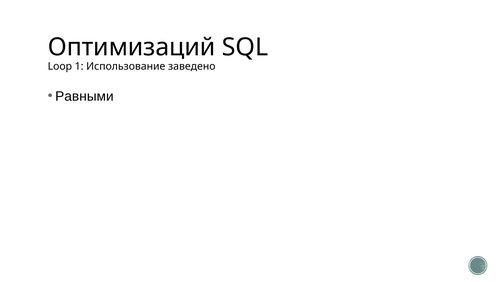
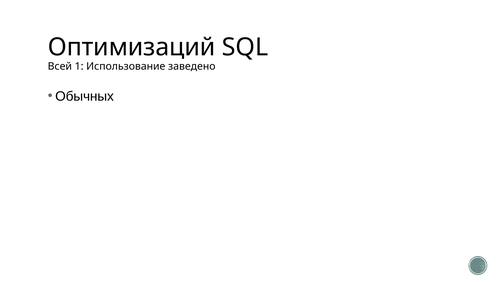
Loop: Loop -> Всей
Равными: Равными -> Обычных
